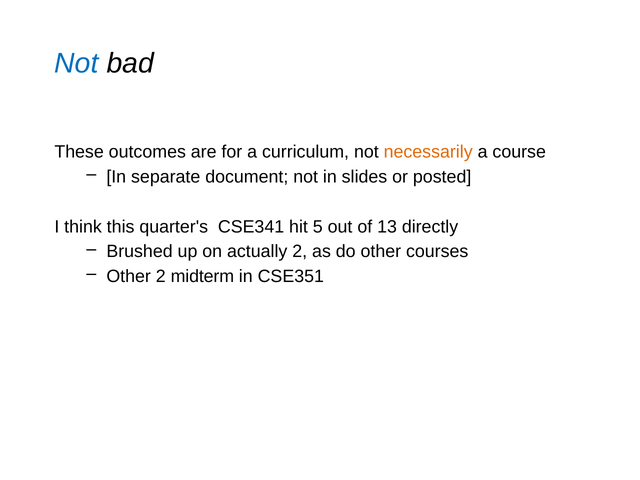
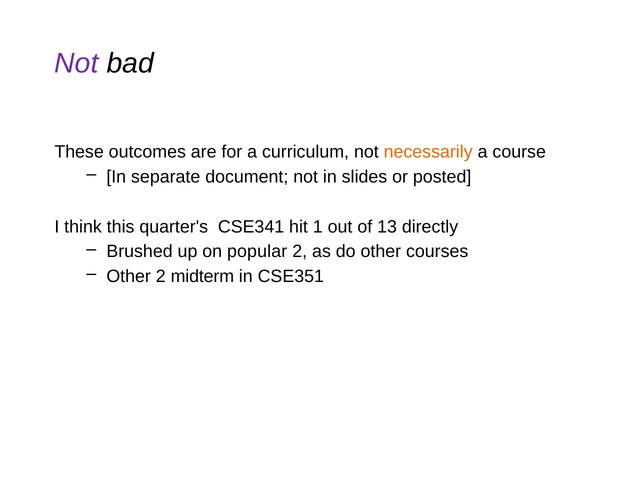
Not at (77, 63) colour: blue -> purple
5: 5 -> 1
actually: actually -> popular
